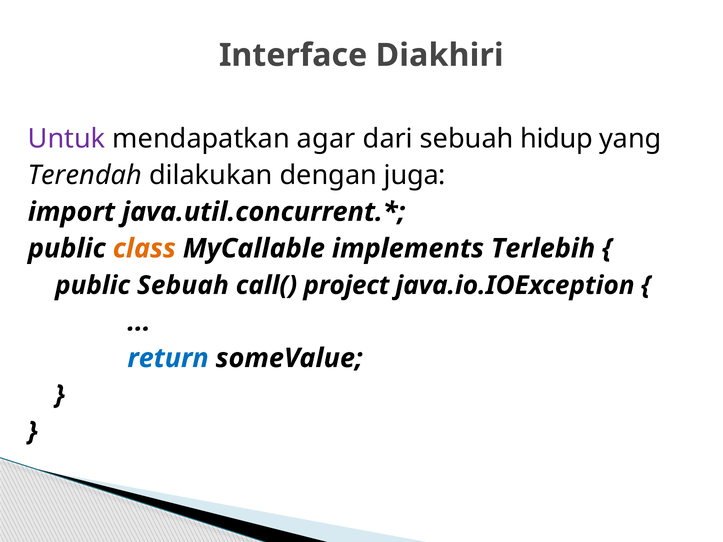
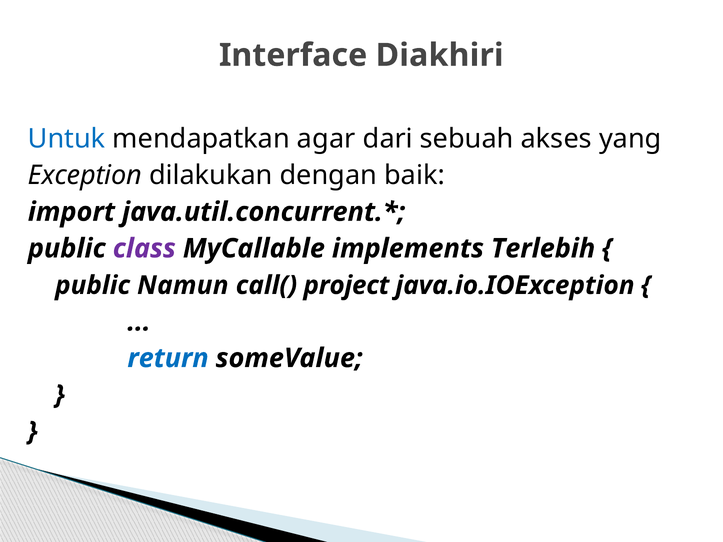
Untuk colour: purple -> blue
hidup: hidup -> akses
Terendah: Terendah -> Exception
juga: juga -> baik
class colour: orange -> purple
public Sebuah: Sebuah -> Namun
